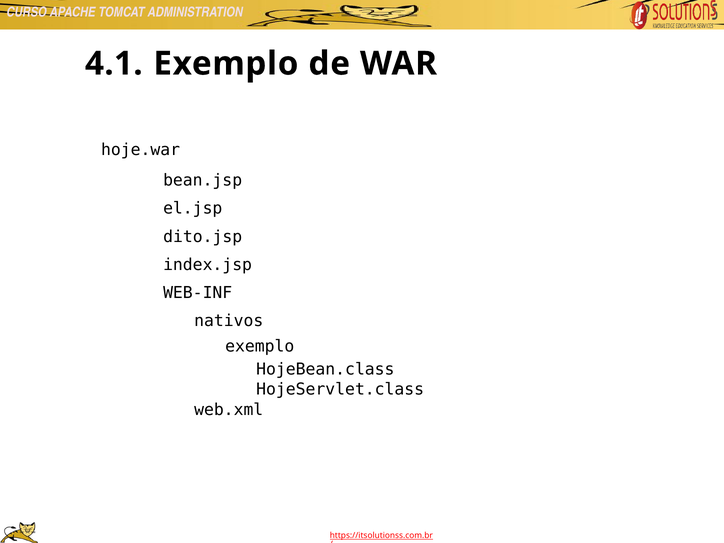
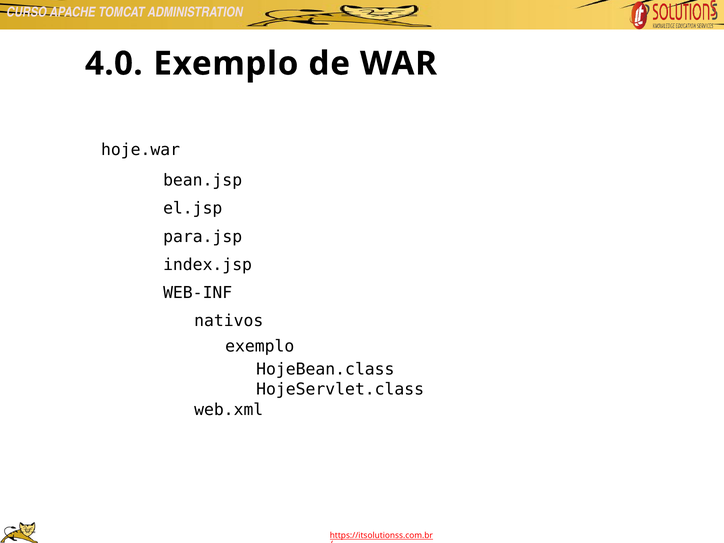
4.1: 4.1 -> 4.0
dito.jsp: dito.jsp -> para.jsp
